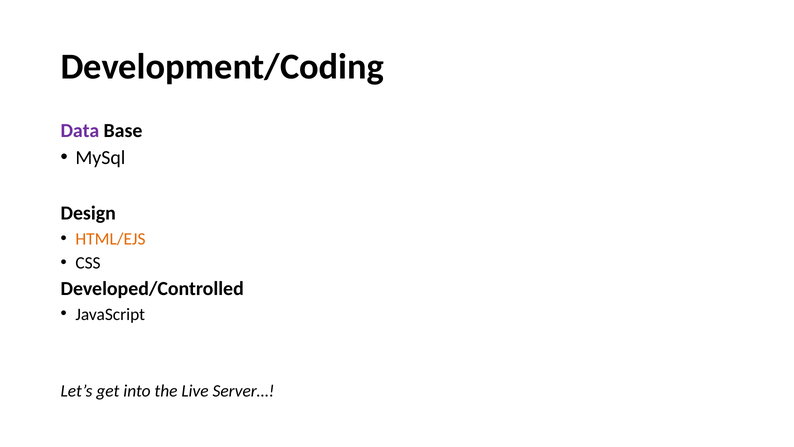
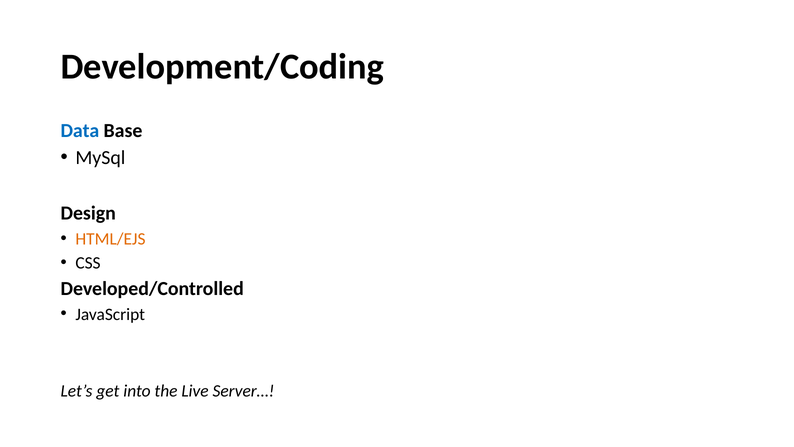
Data colour: purple -> blue
